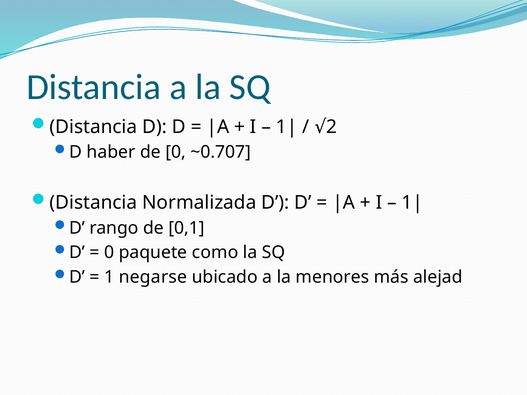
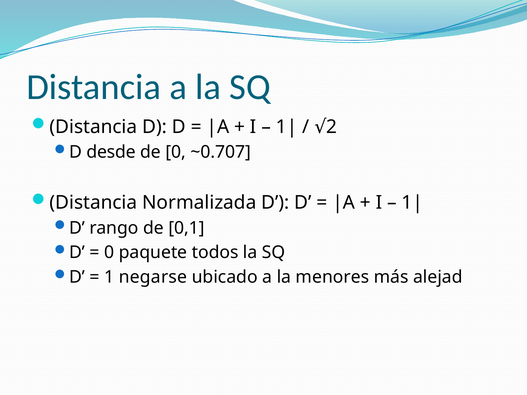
haber: haber -> desde
como: como -> todos
